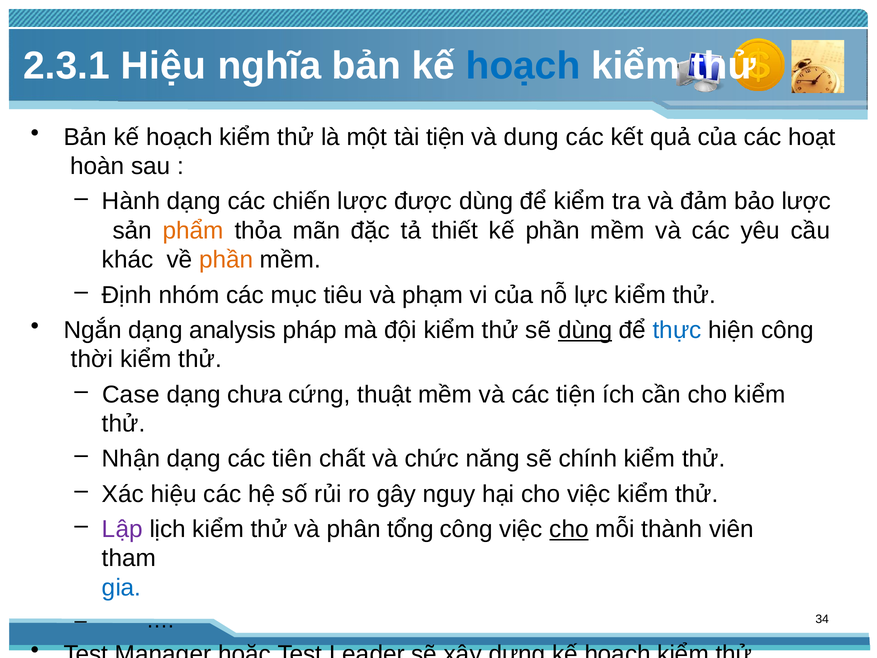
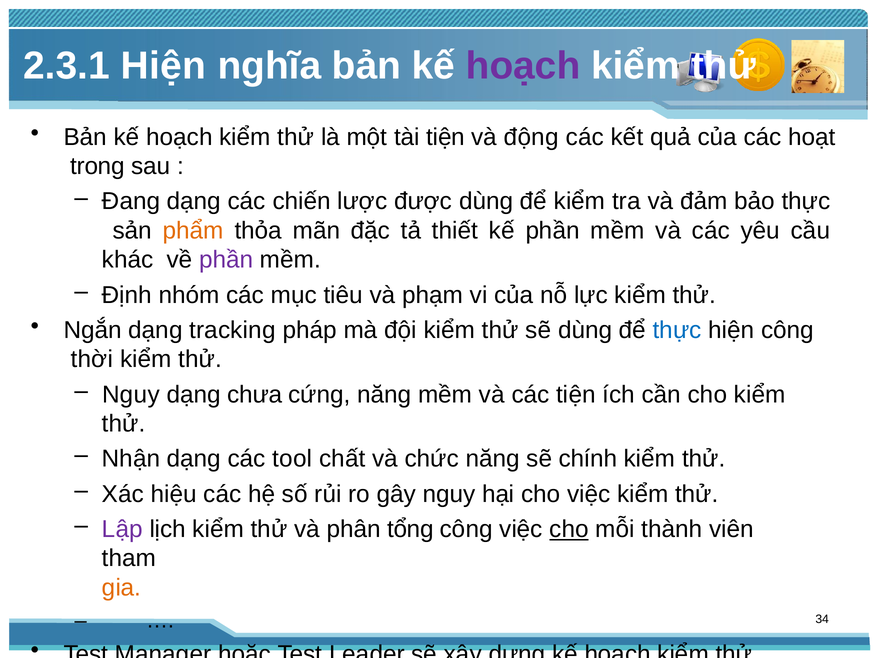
2.3.1 Hiệu: Hiệu -> Hiện
hoạch colour: blue -> purple
dung: dung -> động
hoàn: hoàn -> trong
Hành: Hành -> Đang
bảo lược: lược -> thực
phần at (226, 260) colour: orange -> purple
analysis: analysis -> tracking
dùng at (585, 330) underline: present -> none
Case at (131, 394): Case -> Nguy
cứng thuật: thuật -> năng
tiên: tiên -> tool
gia colour: blue -> orange
